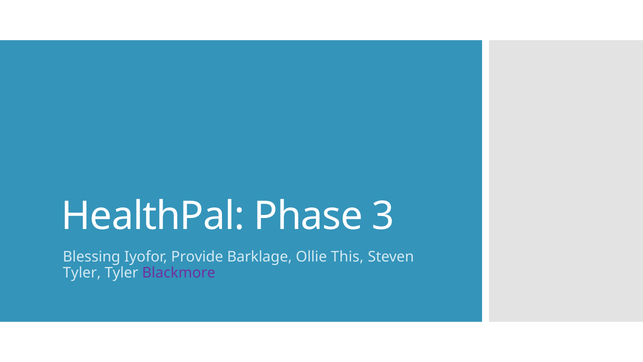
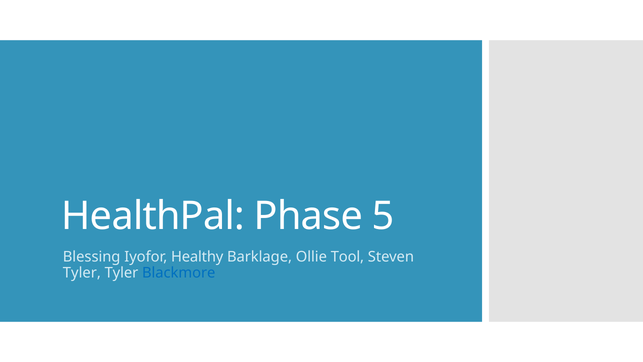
3: 3 -> 5
Provide: Provide -> Healthy
This: This -> Tool
Blackmore colour: purple -> blue
